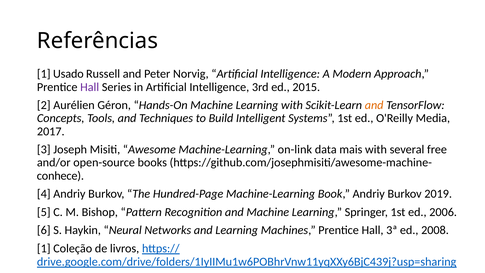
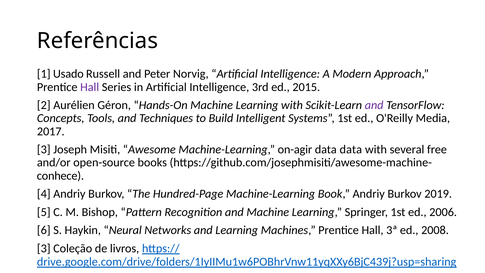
and at (374, 105) colour: orange -> purple
on-link: on-link -> on-agir
data mais: mais -> data
1 at (44, 248): 1 -> 3
